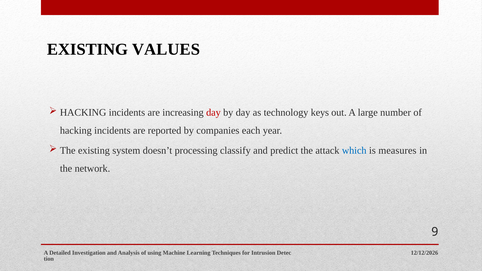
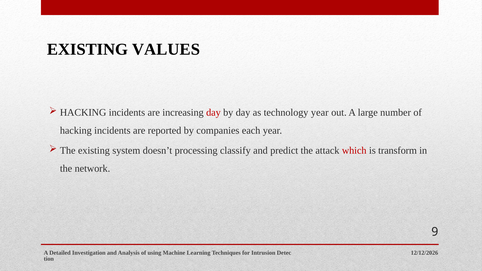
technology keys: keys -> year
which colour: blue -> red
measures: measures -> transform
